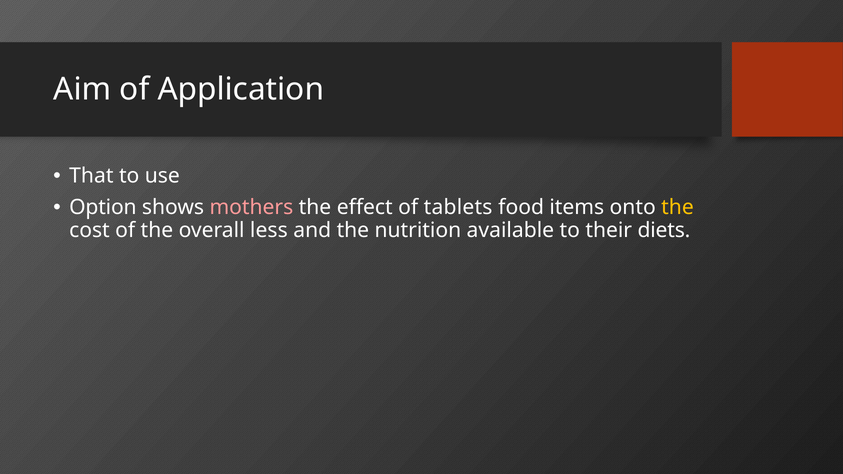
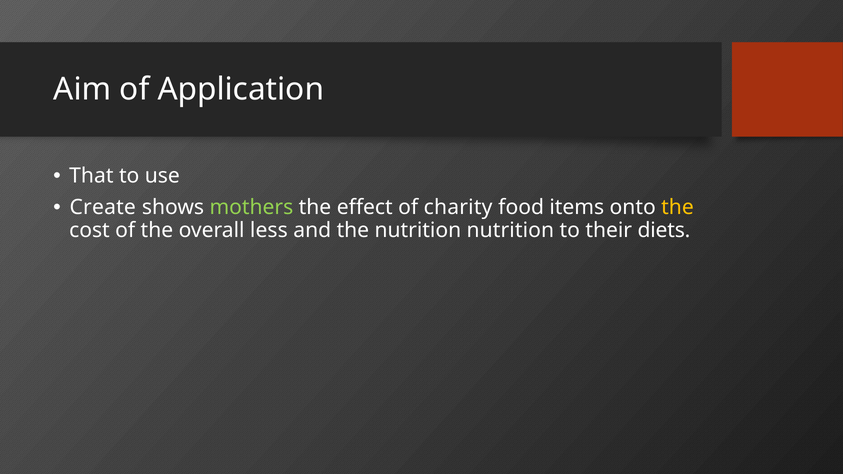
Option: Option -> Create
mothers colour: pink -> light green
tablets: tablets -> charity
nutrition available: available -> nutrition
